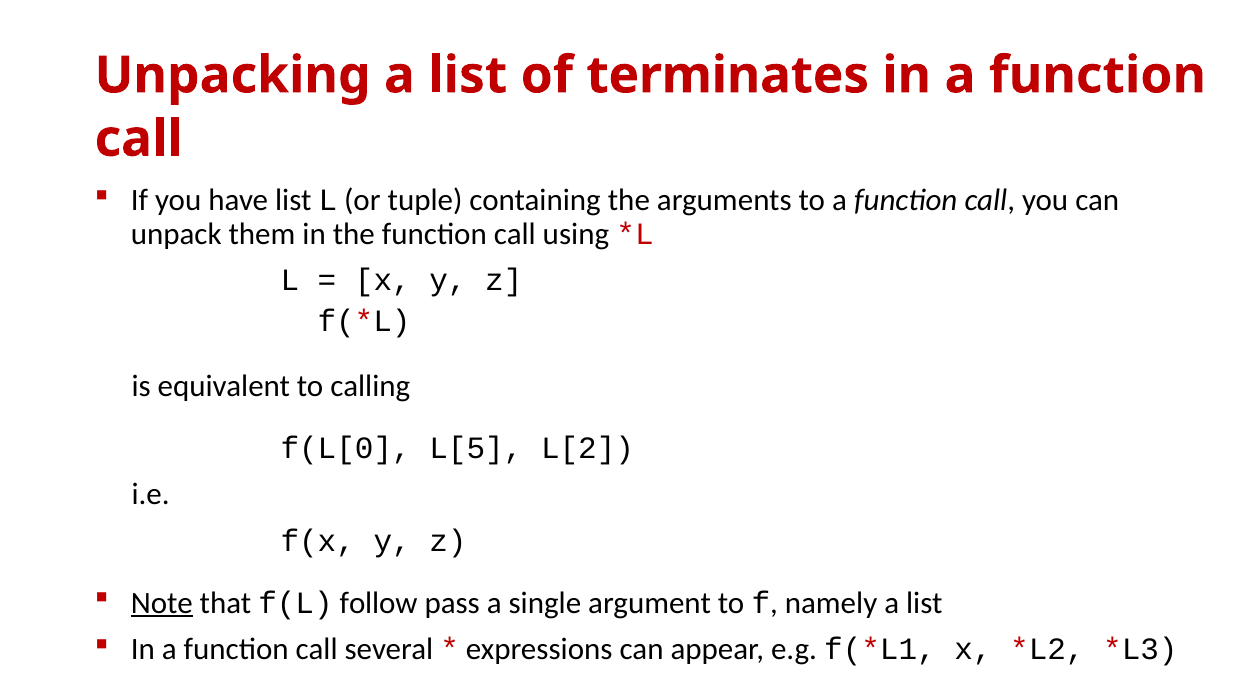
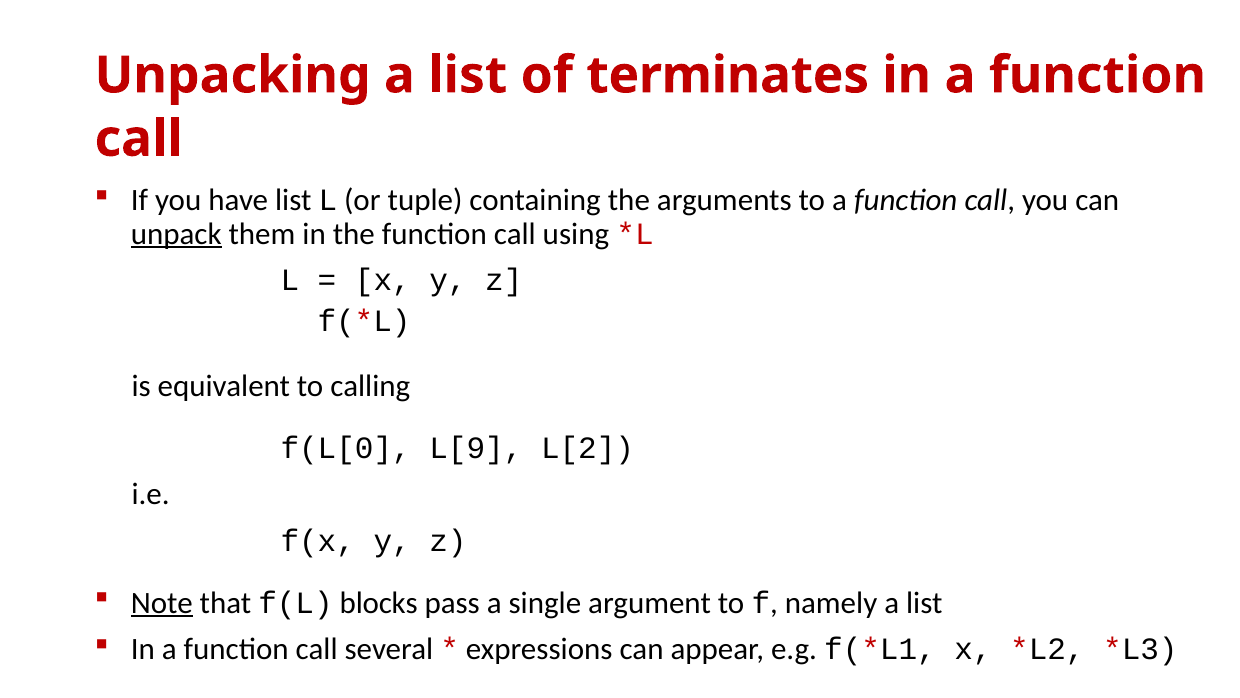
unpack underline: none -> present
L[5: L[5 -> L[9
follow: follow -> blocks
